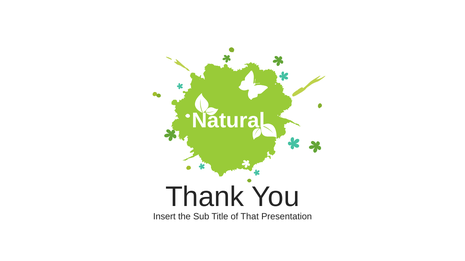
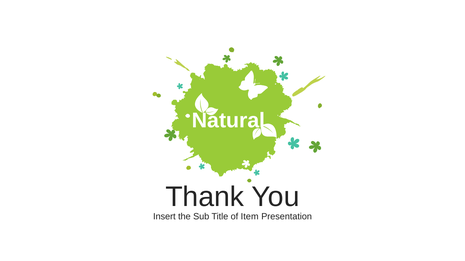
That: That -> Item
